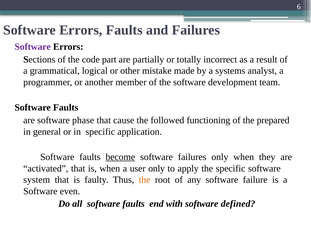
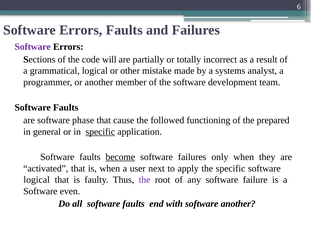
part: part -> will
specific at (100, 132) underline: none -> present
user only: only -> next
system at (37, 180): system -> logical
the at (145, 180) colour: orange -> purple
software defined: defined -> another
